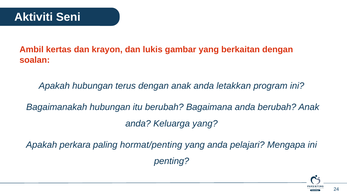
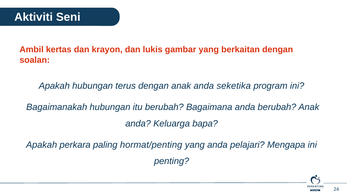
letakkan: letakkan -> seketika
Keluarga yang: yang -> bapa
